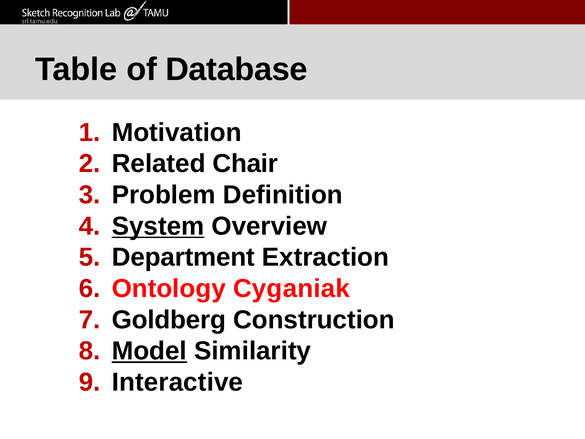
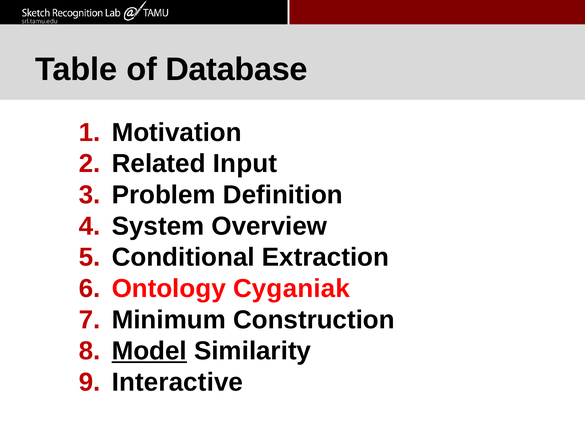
Chair: Chair -> Input
System underline: present -> none
Department: Department -> Conditional
Goldberg: Goldberg -> Minimum
